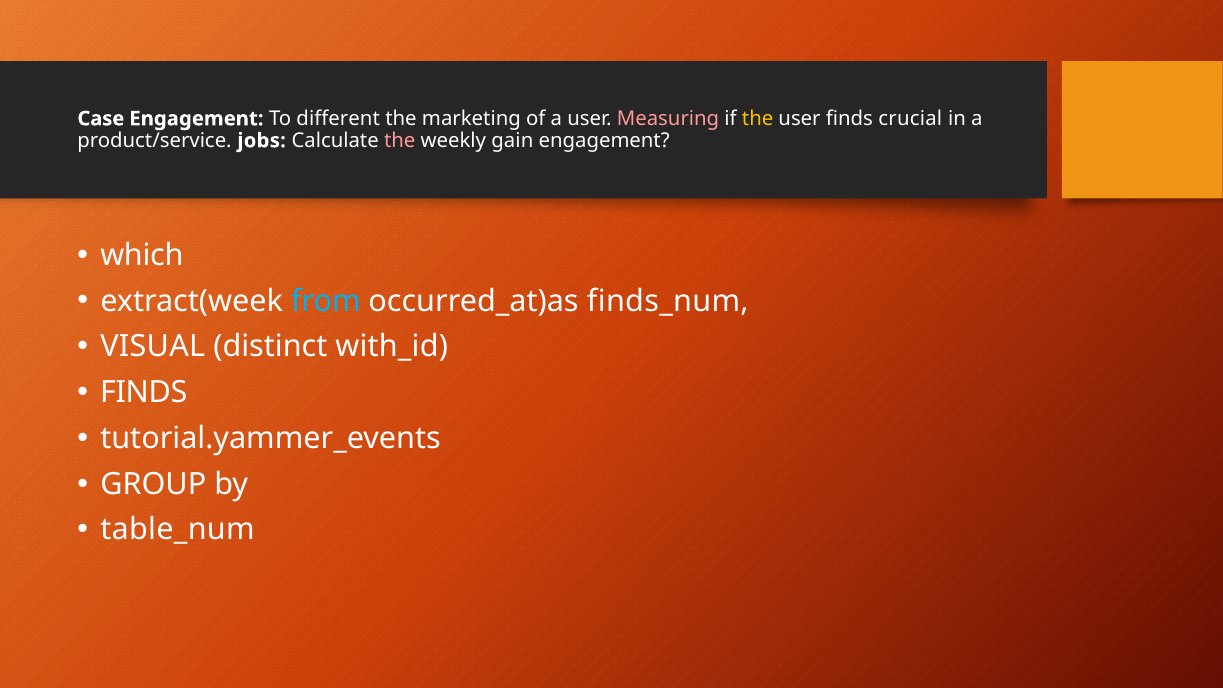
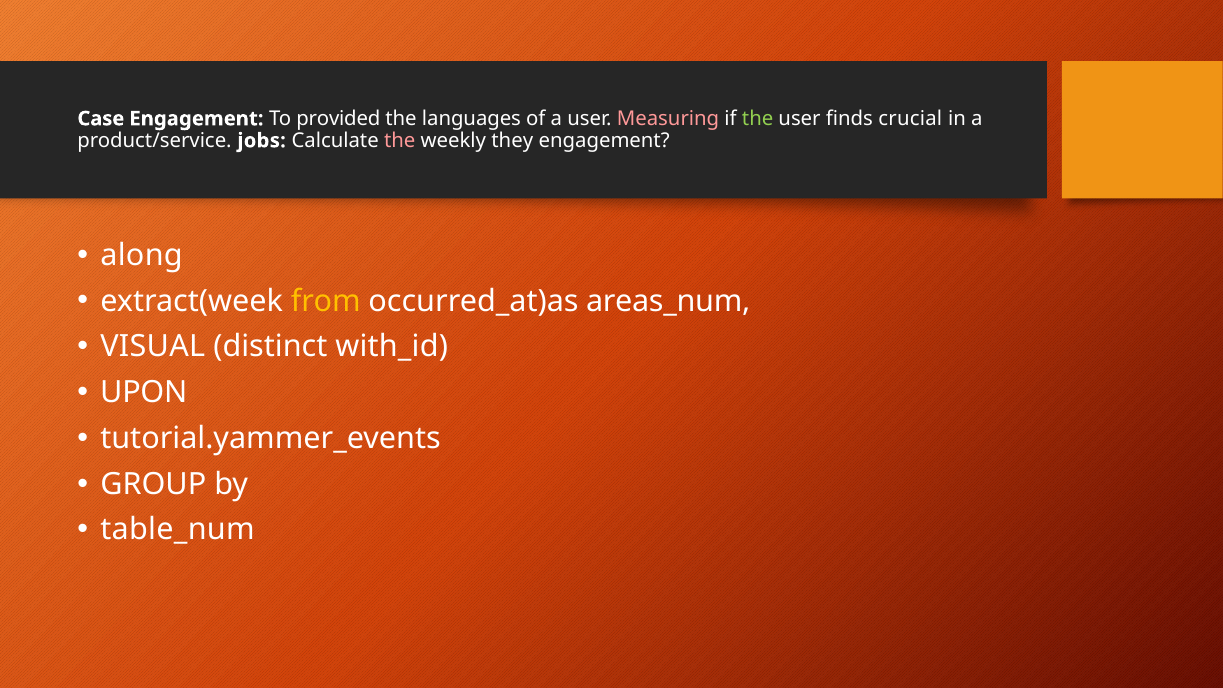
different: different -> provided
marketing: marketing -> languages
the at (758, 119) colour: yellow -> light green
gain: gain -> they
which: which -> along
from colour: light blue -> yellow
finds_num: finds_num -> areas_num
FINDS at (144, 393): FINDS -> UPON
